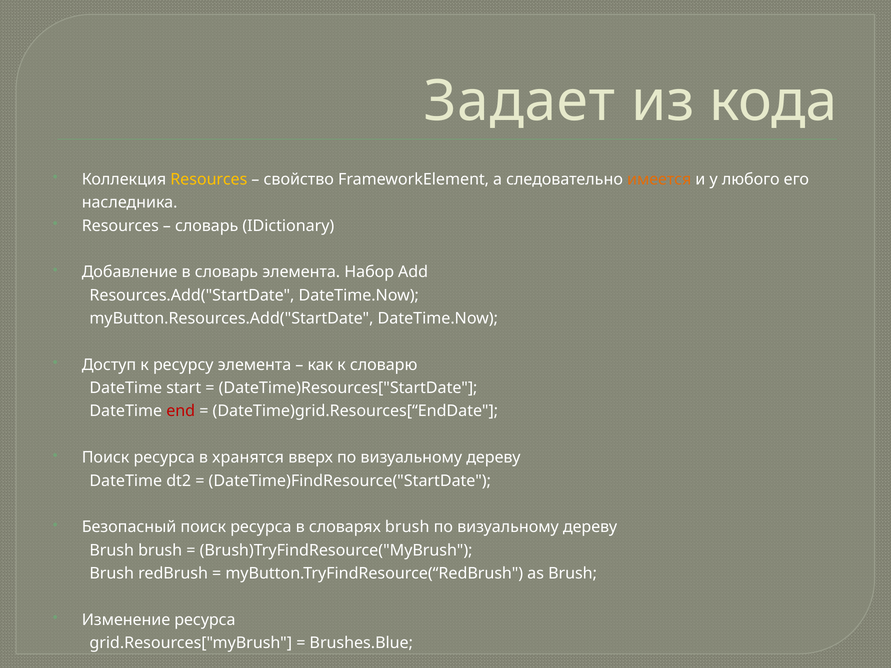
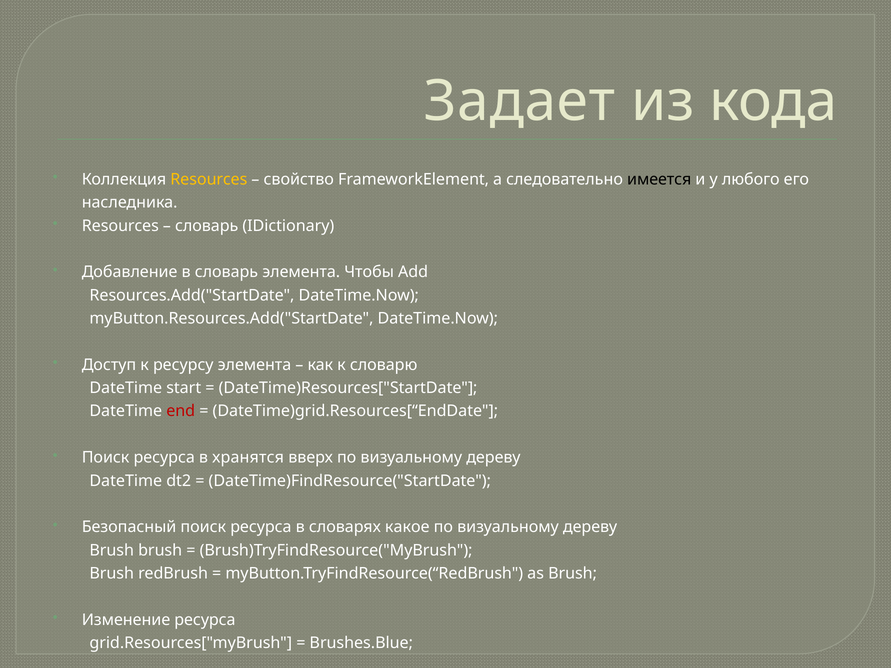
имеется colour: orange -> black
Набор: Набор -> Чтобы
словарях brush: brush -> какое
